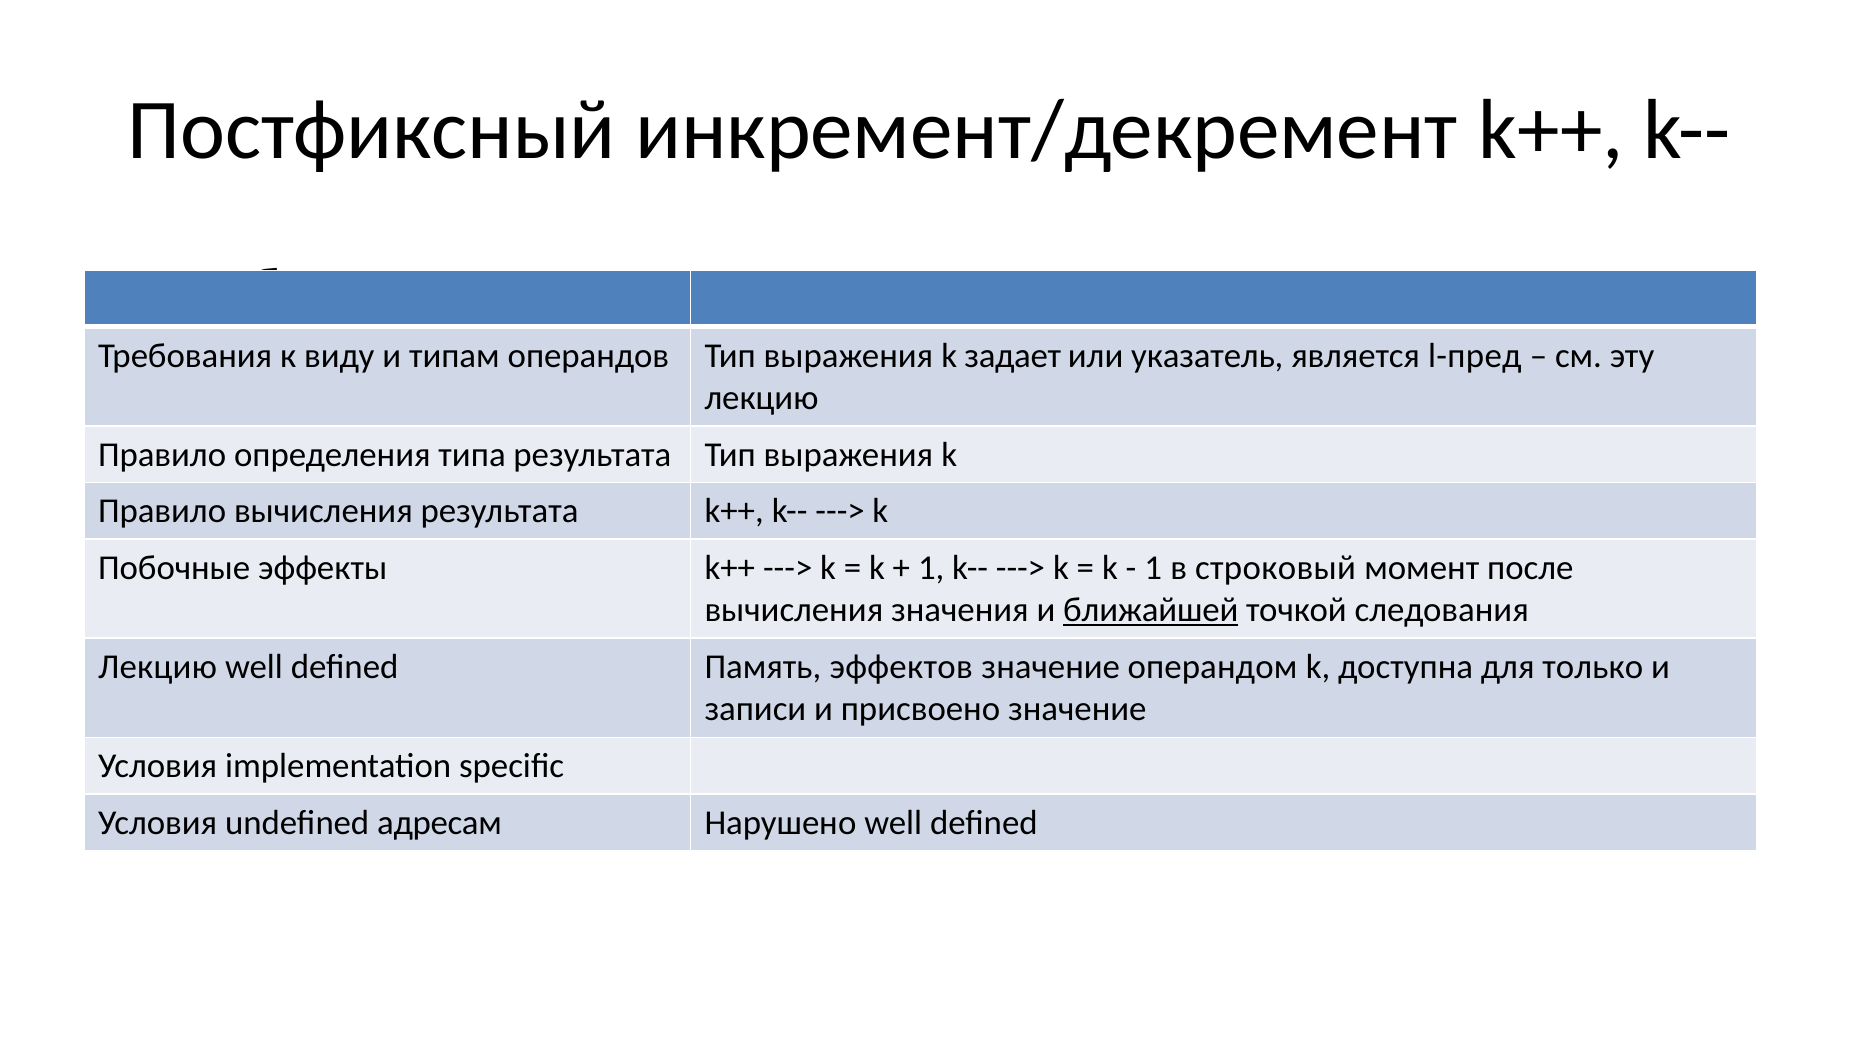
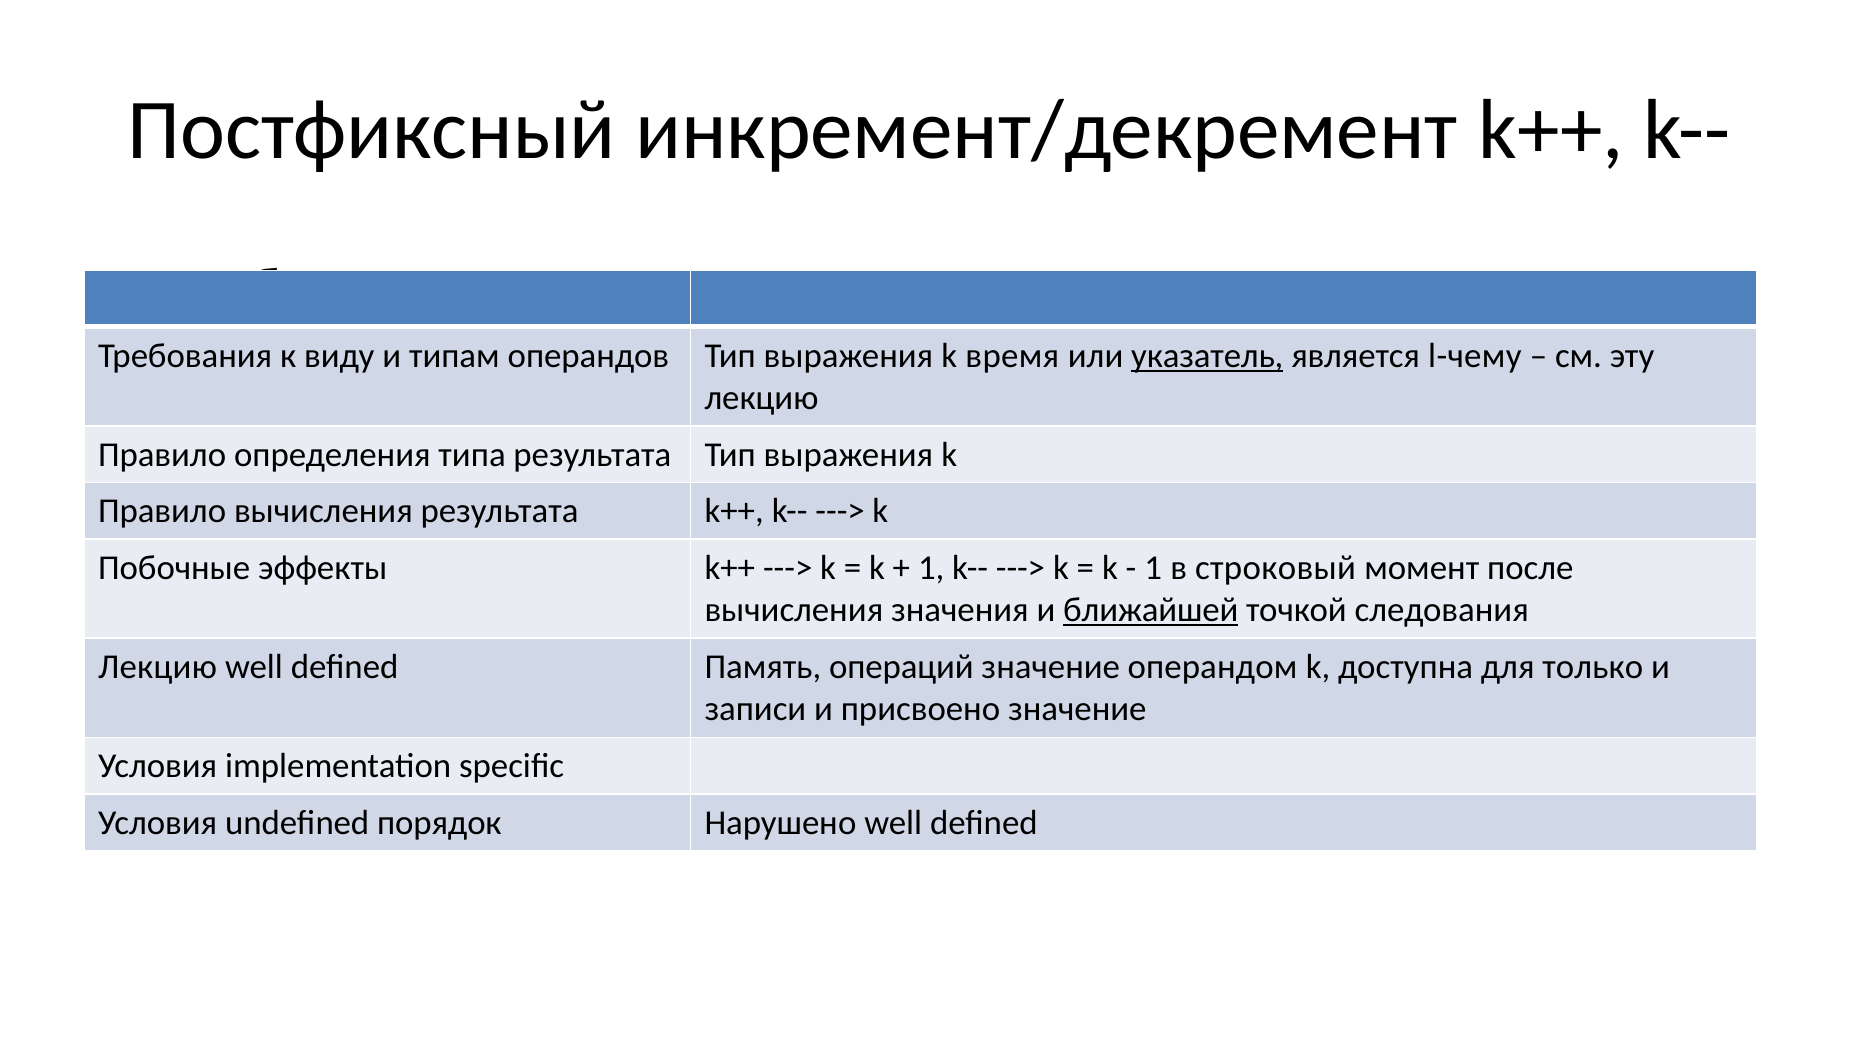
задает: задает -> время
указатель underline: none -> present
l-пред: l-пред -> l-чему
эффектов: эффектов -> операций
адресам: адресам -> порядок
